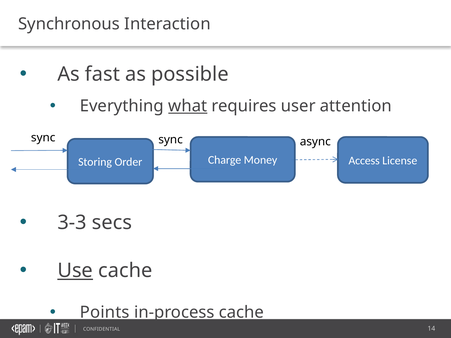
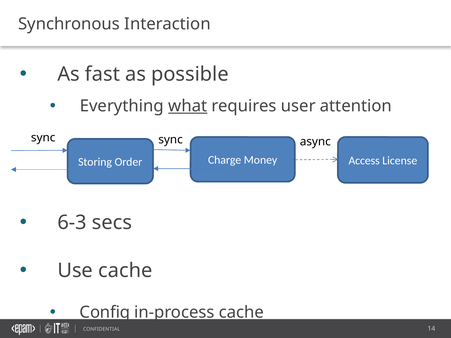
3-3: 3-3 -> 6-3
Use underline: present -> none
Points: Points -> Config
